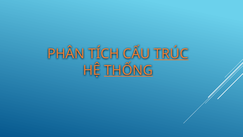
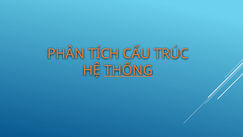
TRÚC underline: present -> none
